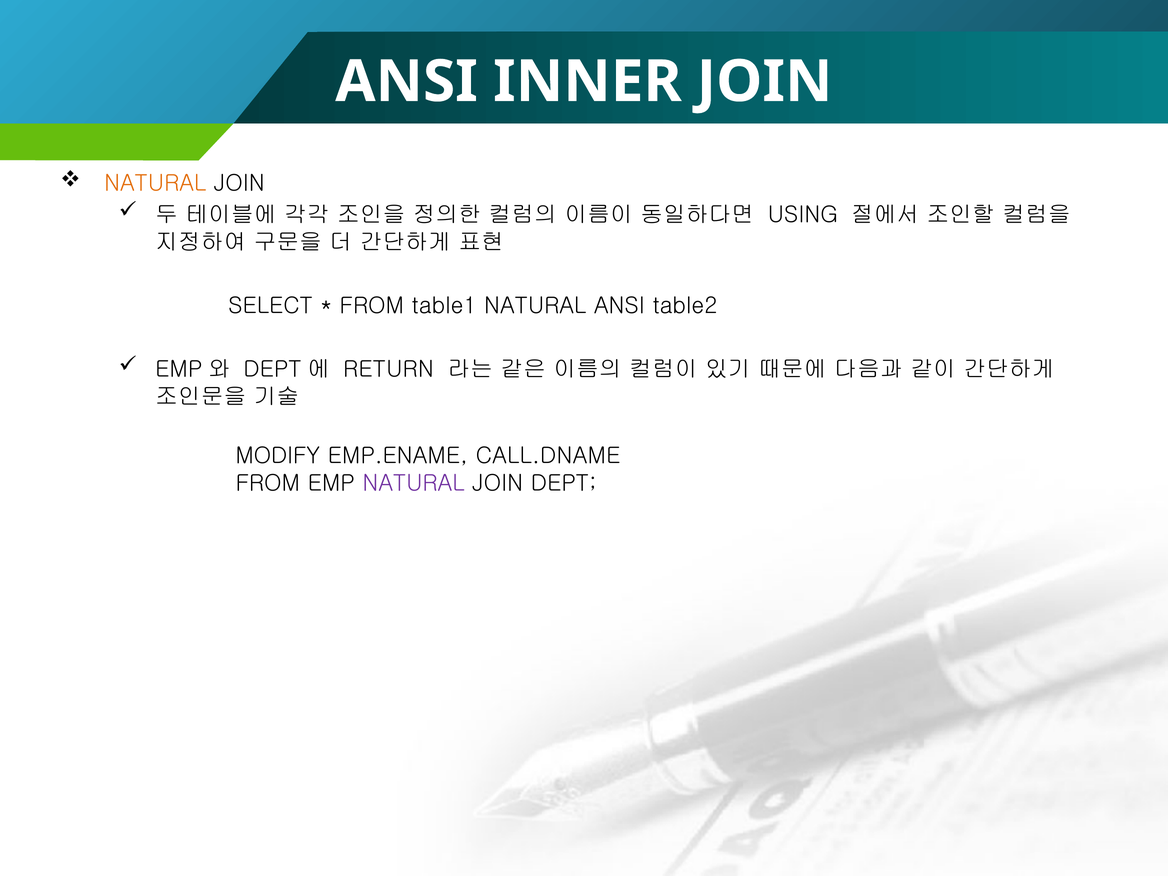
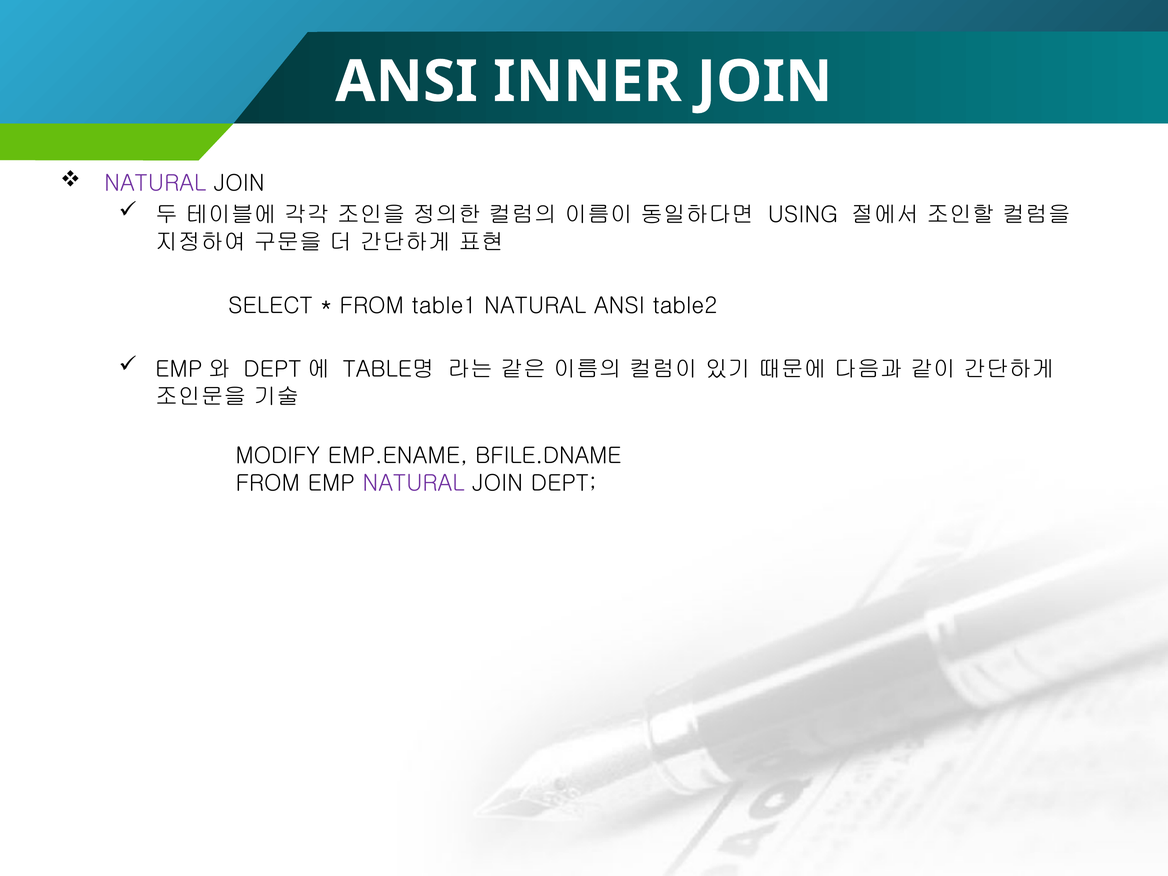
NATURAL at (155, 183) colour: orange -> purple
RETURN: RETURN -> TABLE명
CALL.DNAME: CALL.DNAME -> BFILE.DNAME
